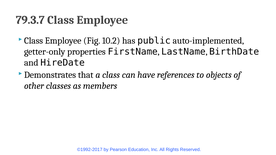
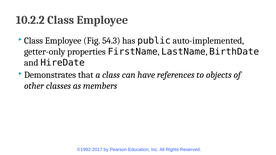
79.3.7: 79.3.7 -> 10.2.2
10.2: 10.2 -> 54.3
